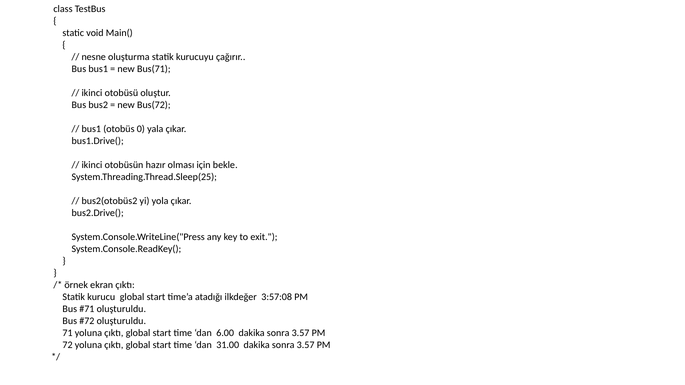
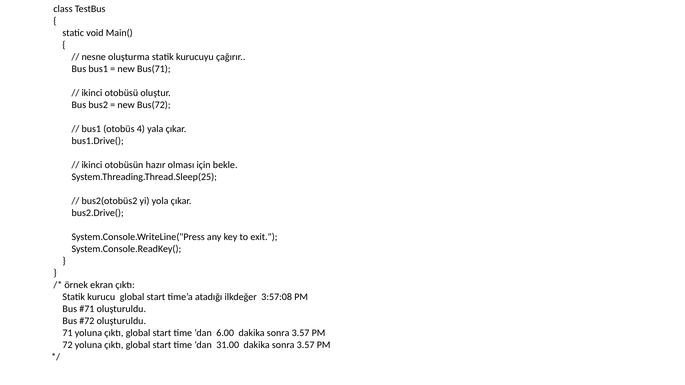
0: 0 -> 4
